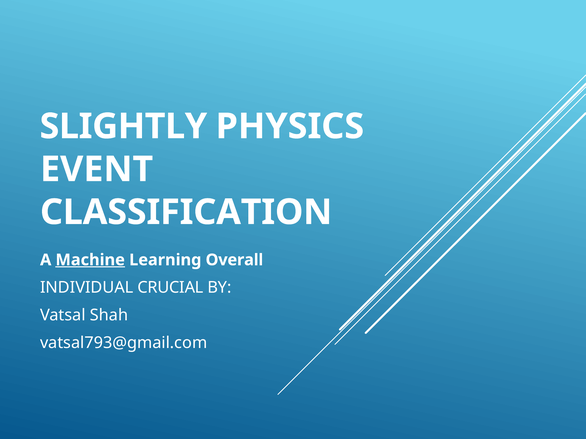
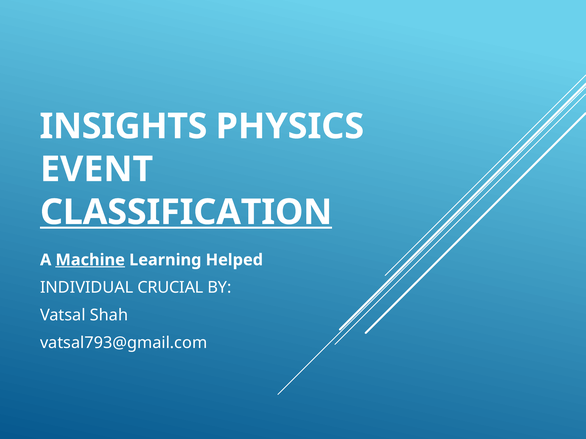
SLIGHTLY: SLIGHTLY -> INSIGHTS
CLASSIFICATION underline: none -> present
Overall: Overall -> Helped
